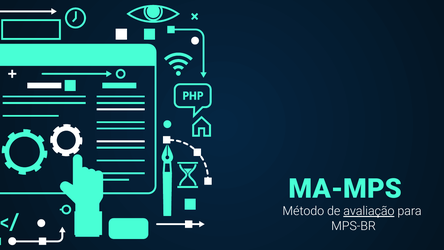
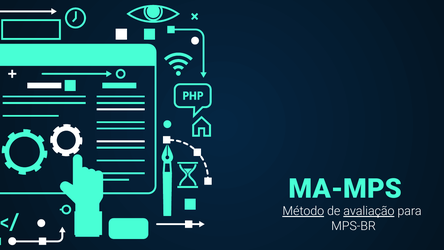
Método underline: none -> present
